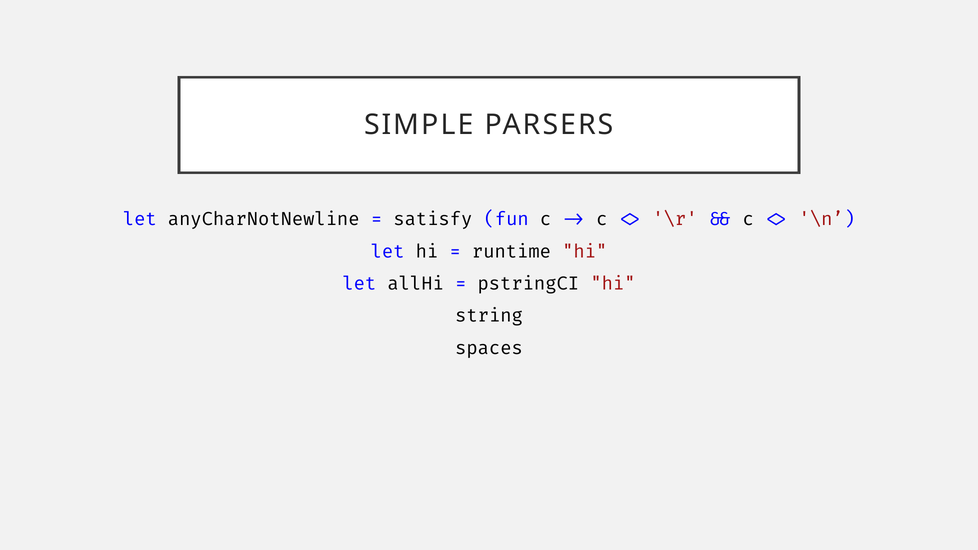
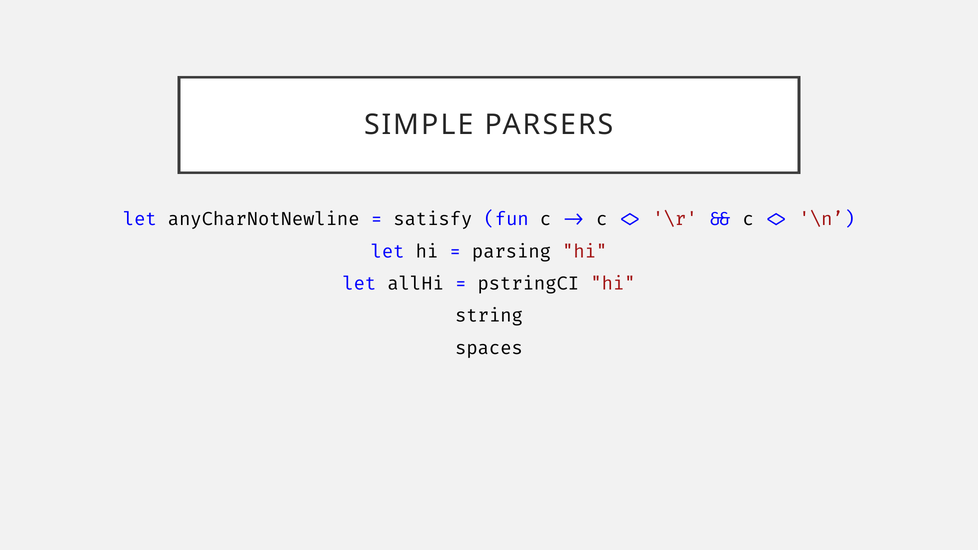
runtime: runtime -> parsing
